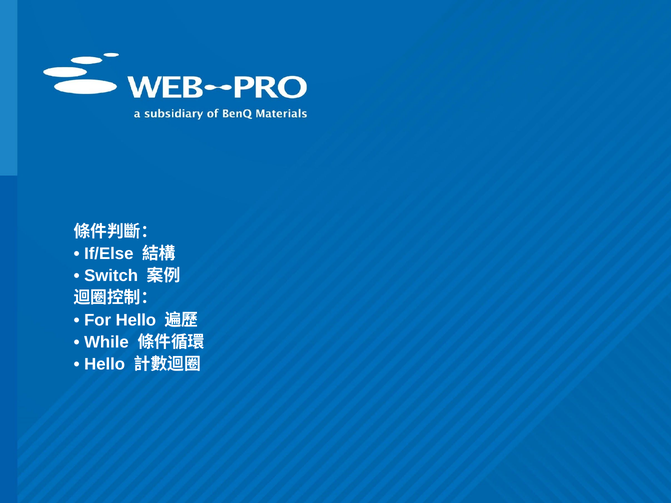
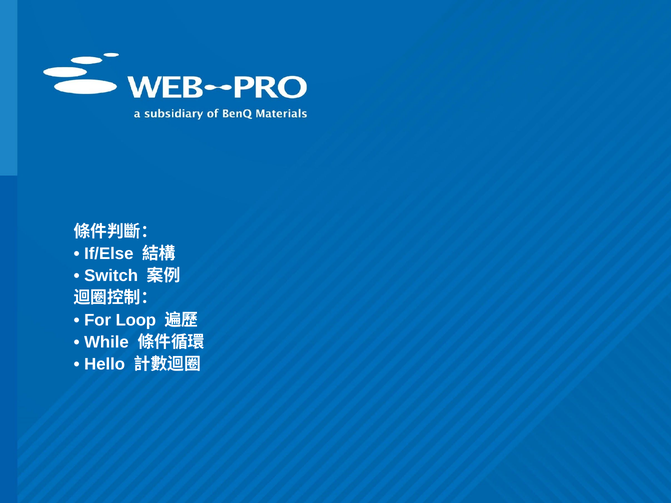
For Hello: Hello -> Loop
